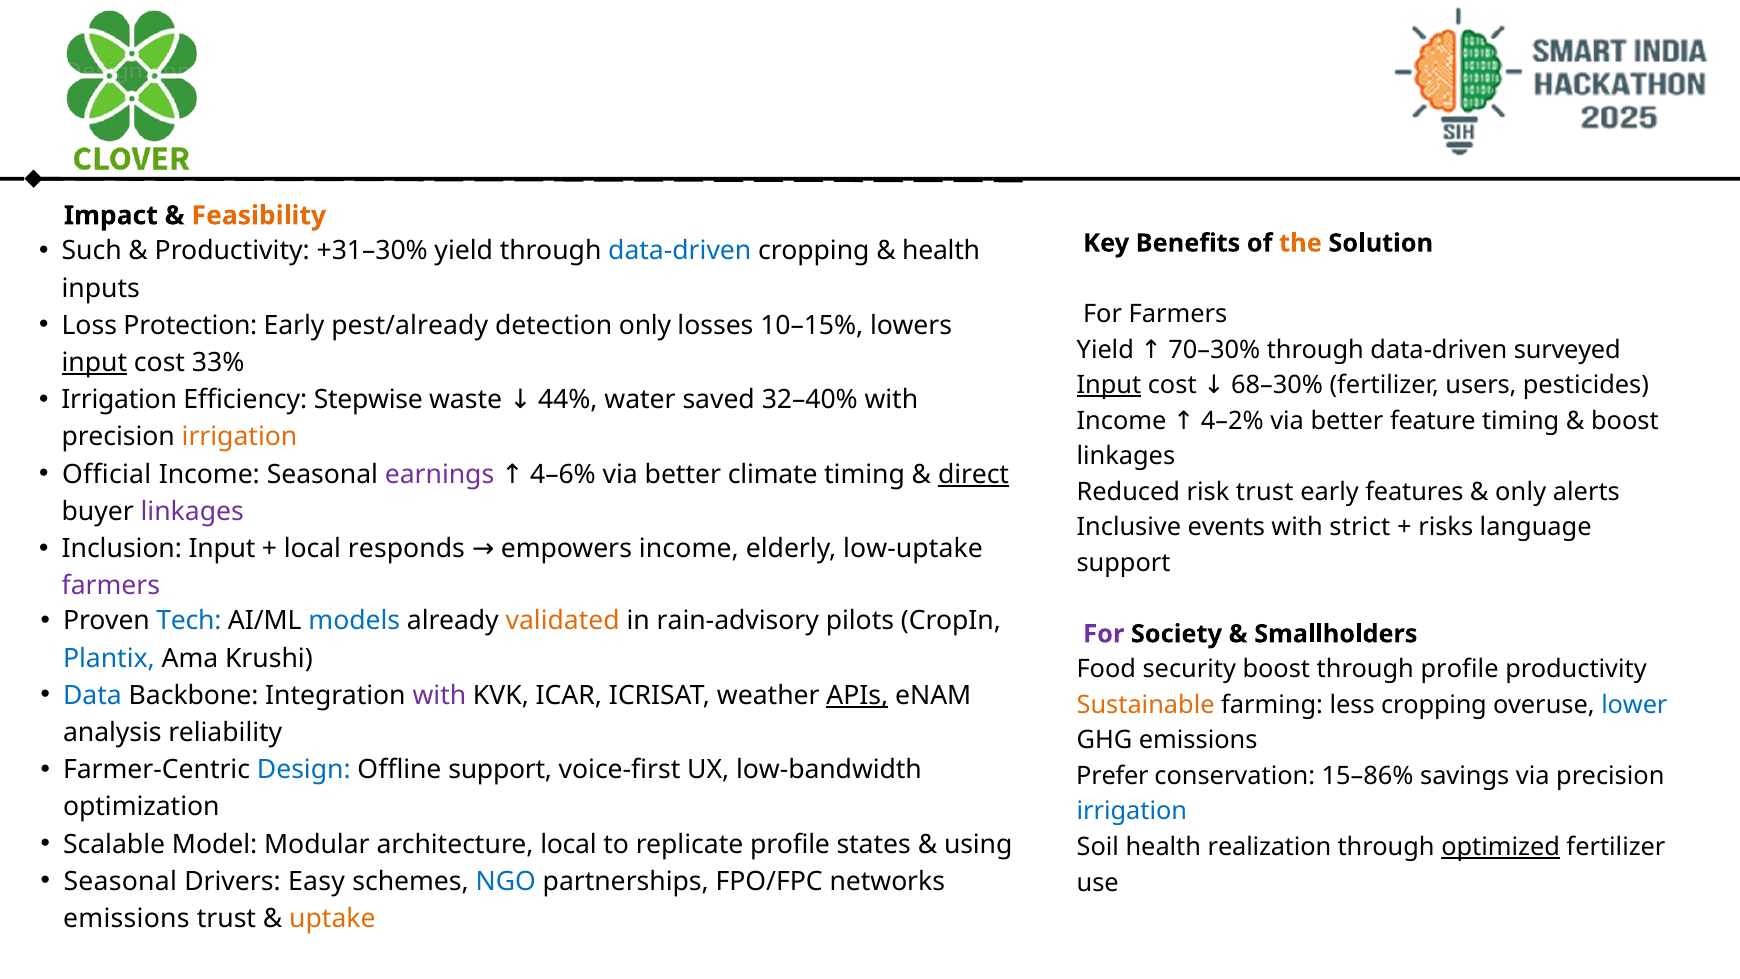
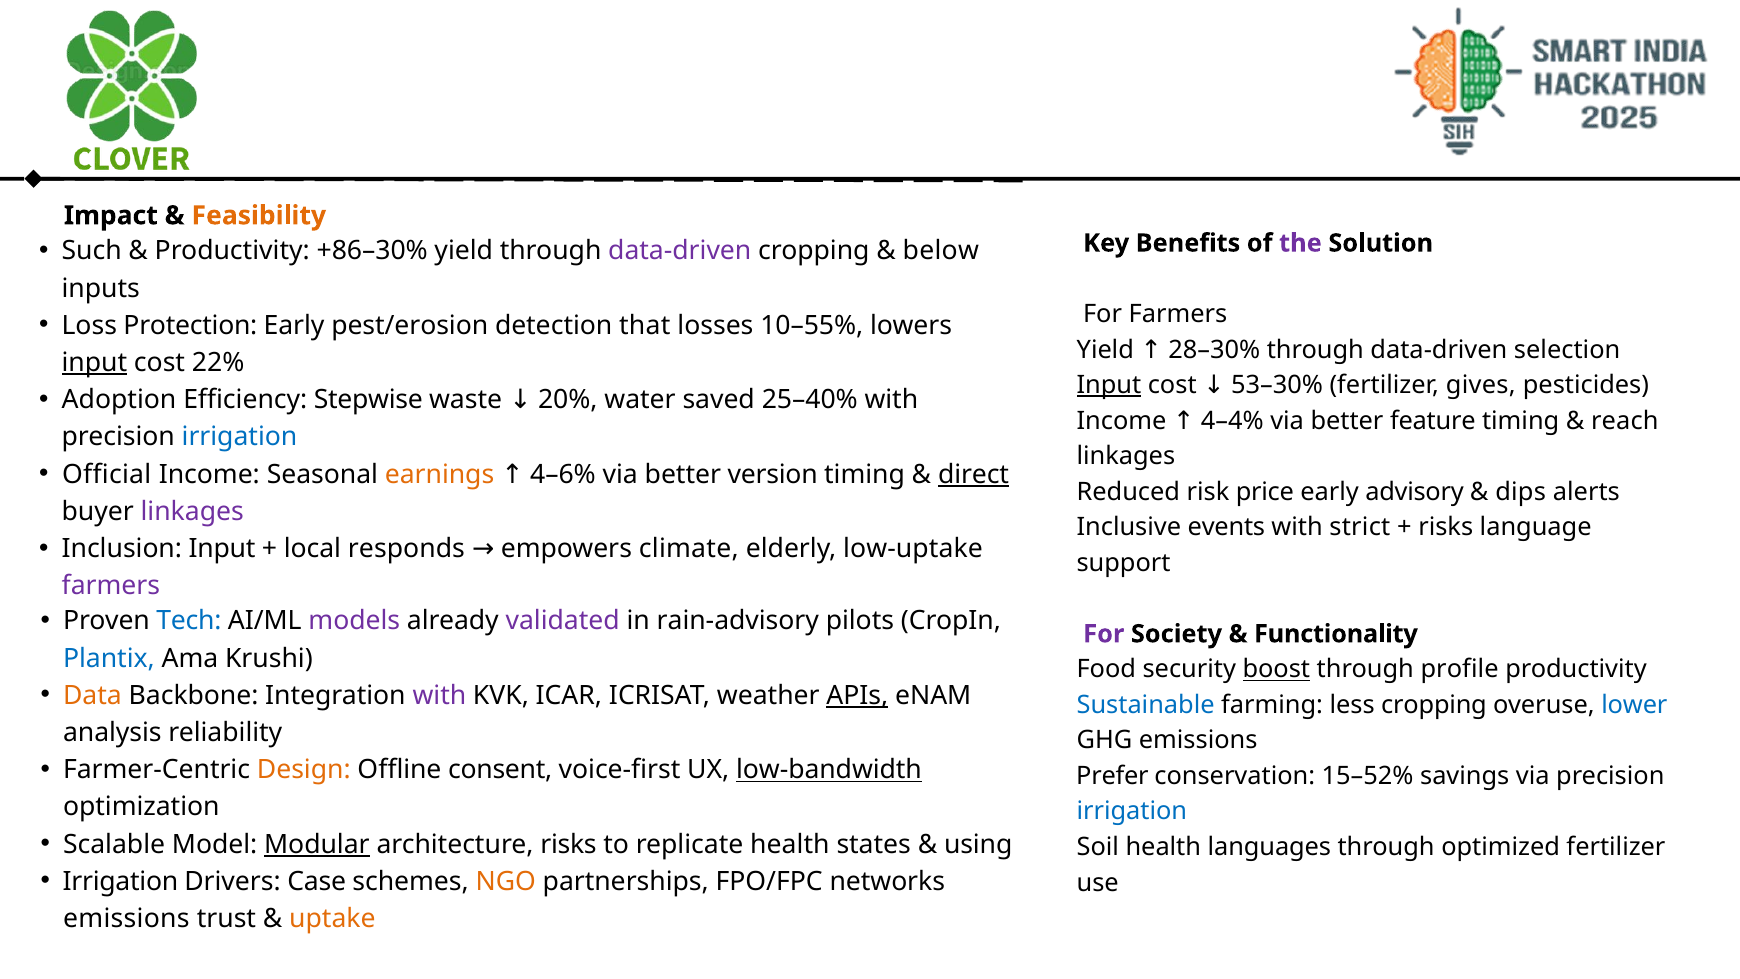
+31–30%: +31–30% -> +86–30%
data-driven at (680, 251) colour: blue -> purple
health at (941, 251): health -> below
the colour: orange -> purple
pest/already: pest/already -> pest/erosion
detection only: only -> that
10–15%: 10–15% -> 10–55%
70–30%: 70–30% -> 28–30%
surveyed: surveyed -> selection
33%: 33% -> 22%
68–30%: 68–30% -> 53–30%
users: users -> gives
Irrigation at (119, 400): Irrigation -> Adoption
44%: 44% -> 20%
32–40%: 32–40% -> 25–40%
4–2%: 4–2% -> 4–4%
boost at (1625, 421): boost -> reach
irrigation at (240, 437) colour: orange -> blue
earnings colour: purple -> orange
climate: climate -> version
risk trust: trust -> price
features: features -> advisory
only at (1521, 492): only -> dips
empowers income: income -> climate
models colour: blue -> purple
validated colour: orange -> purple
Smallholders: Smallholders -> Functionality
boost at (1276, 669) underline: none -> present
Data colour: blue -> orange
Sustainable colour: orange -> blue
Design colour: blue -> orange
Offline support: support -> consent
low-bandwidth underline: none -> present
15–86%: 15–86% -> 15–52%
Modular underline: none -> present
architecture local: local -> risks
replicate profile: profile -> health
realization: realization -> languages
optimized underline: present -> none
Seasonal at (120, 881): Seasonal -> Irrigation
Easy: Easy -> Case
NGO colour: blue -> orange
